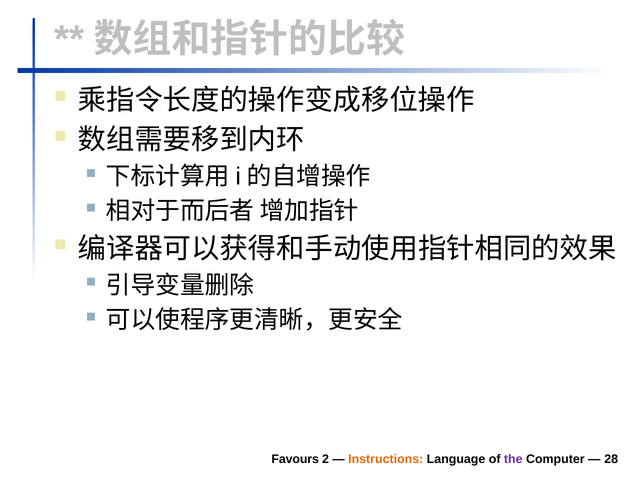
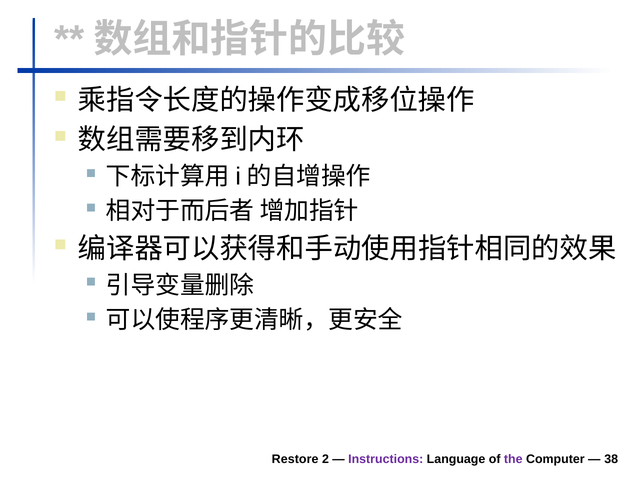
Favours: Favours -> Restore
Instructions colour: orange -> purple
28: 28 -> 38
